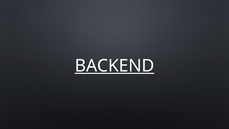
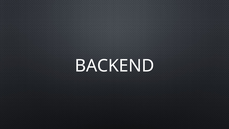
BACKEND underline: present -> none
